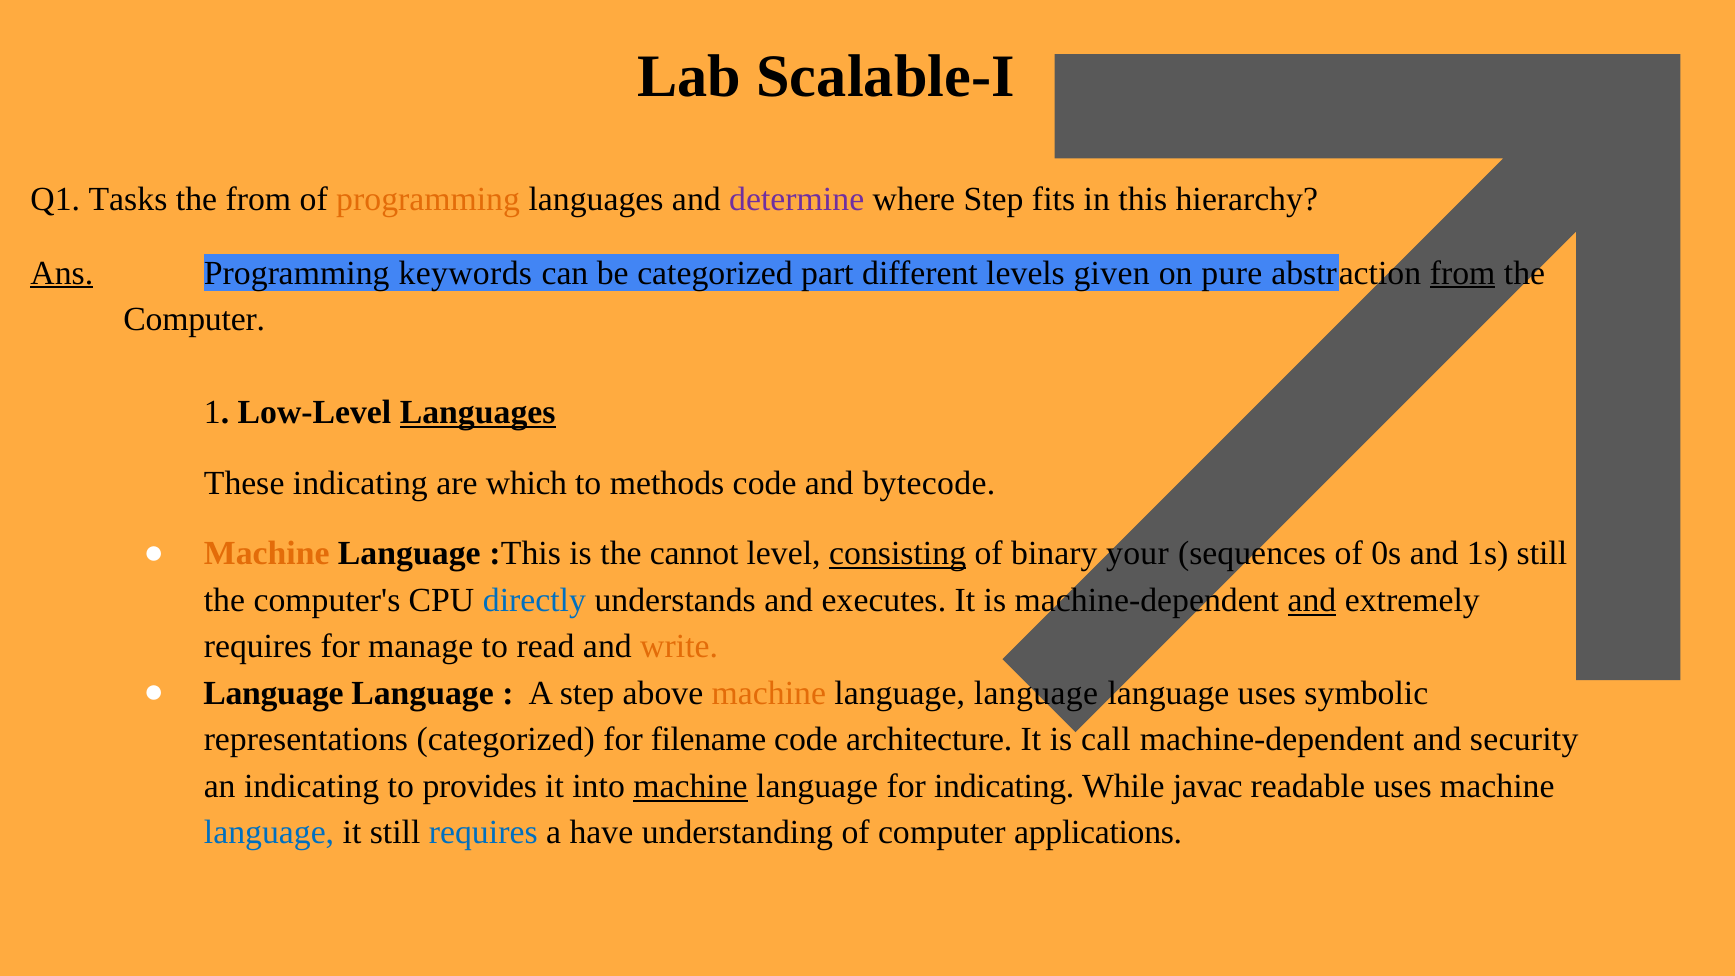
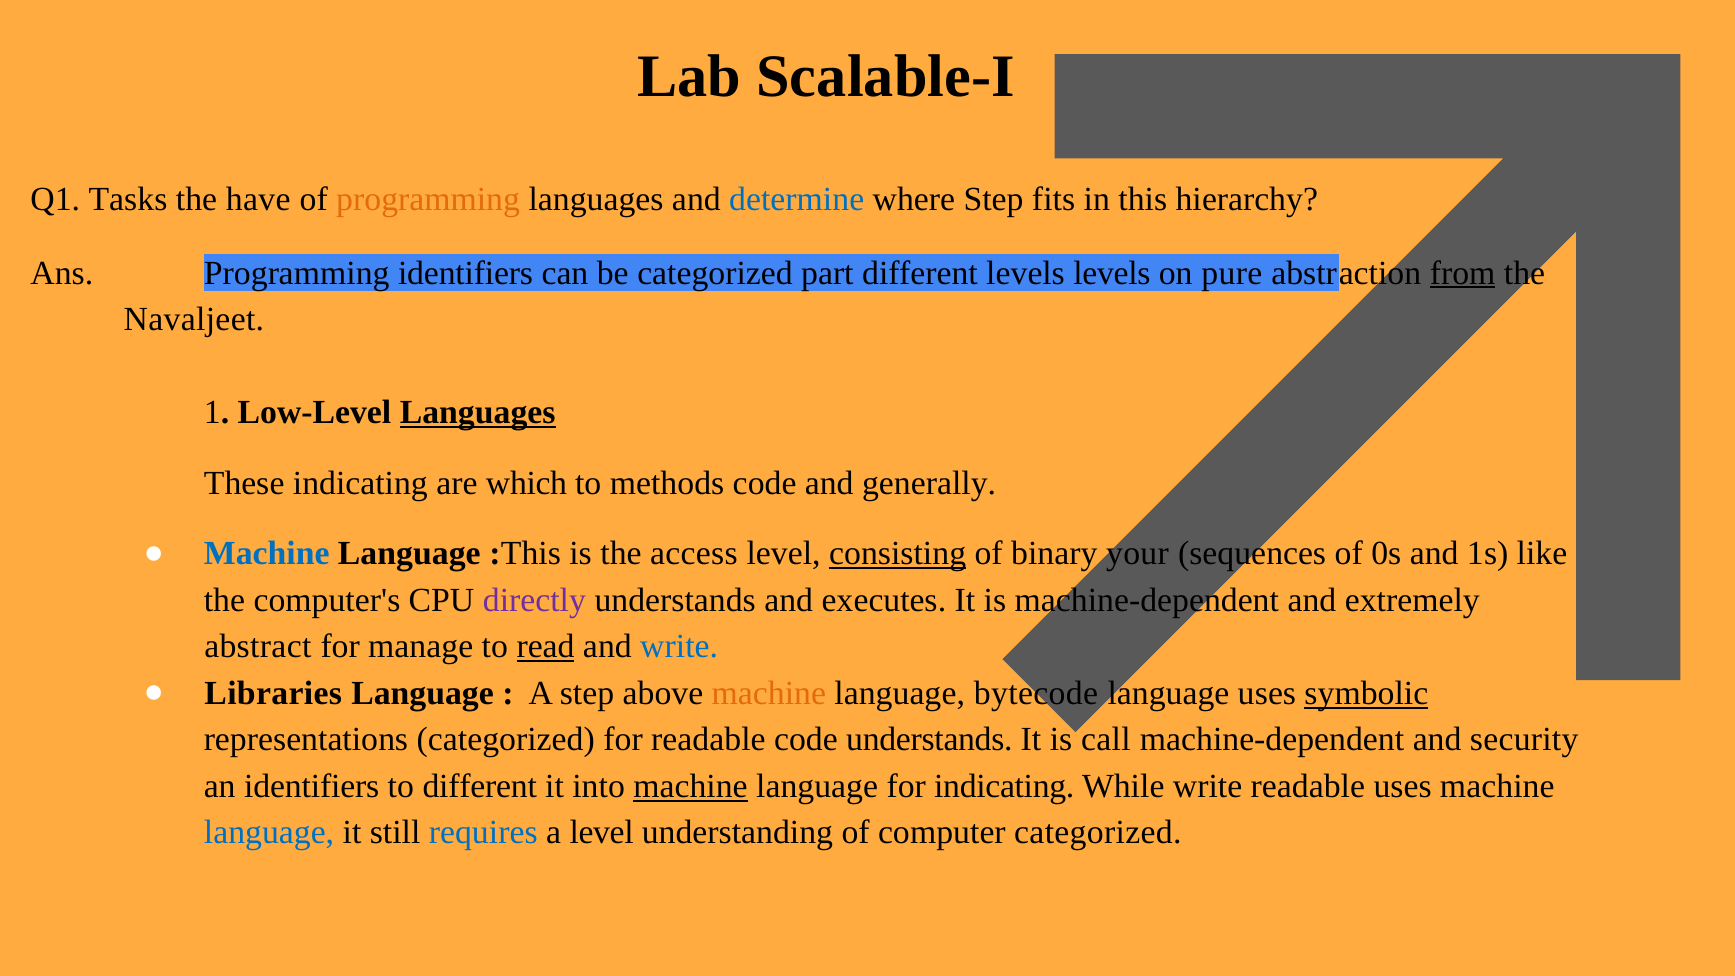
the from: from -> have
determine colour: purple -> blue
Ans underline: present -> none
Programming keywords: keywords -> identifiers
levels given: given -> levels
Computer at (194, 319): Computer -> Navaljeet
bytecode: bytecode -> generally
Machine at (267, 554) colour: orange -> blue
cannot: cannot -> access
1s still: still -> like
directly colour: blue -> purple
and at (1312, 600) underline: present -> none
requires at (258, 647): requires -> abstract
read underline: none -> present
write at (679, 647) colour: orange -> blue
Language at (274, 693): Language -> Libraries
language at (1036, 693): language -> bytecode
symbolic underline: none -> present
for filename: filename -> readable
code architecture: architecture -> understands
an indicating: indicating -> identifiers
to provides: provides -> different
While javac: javac -> write
a have: have -> level
computer applications: applications -> categorized
